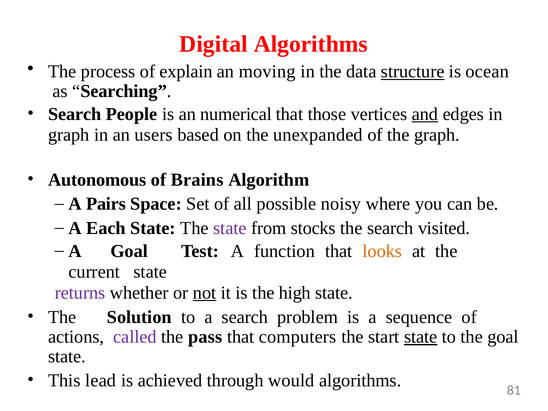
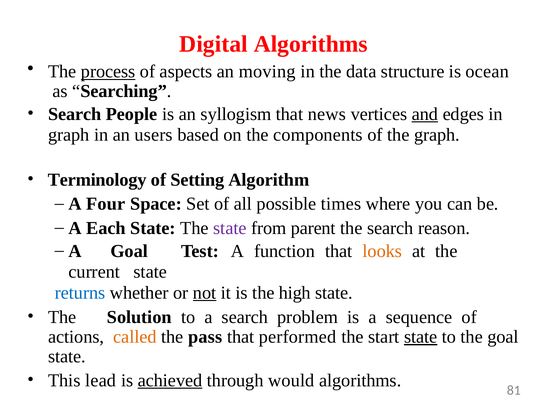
process underline: none -> present
explain: explain -> aspects
structure underline: present -> none
numerical: numerical -> syllogism
those: those -> news
unexpanded: unexpanded -> components
Autonomous: Autonomous -> Terminology
Brains: Brains -> Setting
Pairs: Pairs -> Four
noisy: noisy -> times
stocks: stocks -> parent
visited: visited -> reason
returns colour: purple -> blue
called colour: purple -> orange
computers: computers -> performed
achieved underline: none -> present
